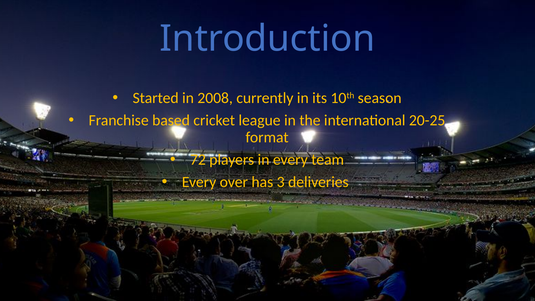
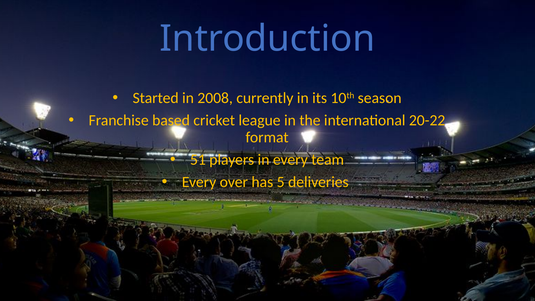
20-25: 20-25 -> 20-22
72: 72 -> 51
3: 3 -> 5
